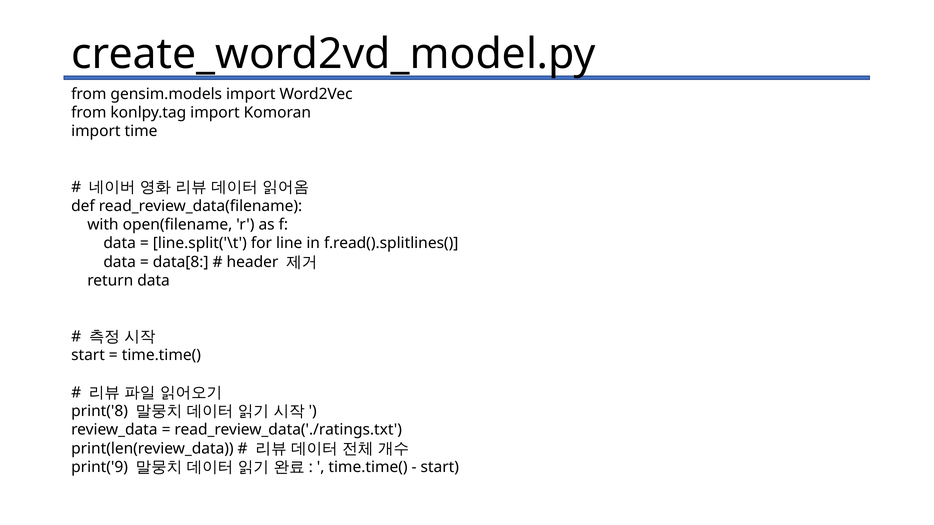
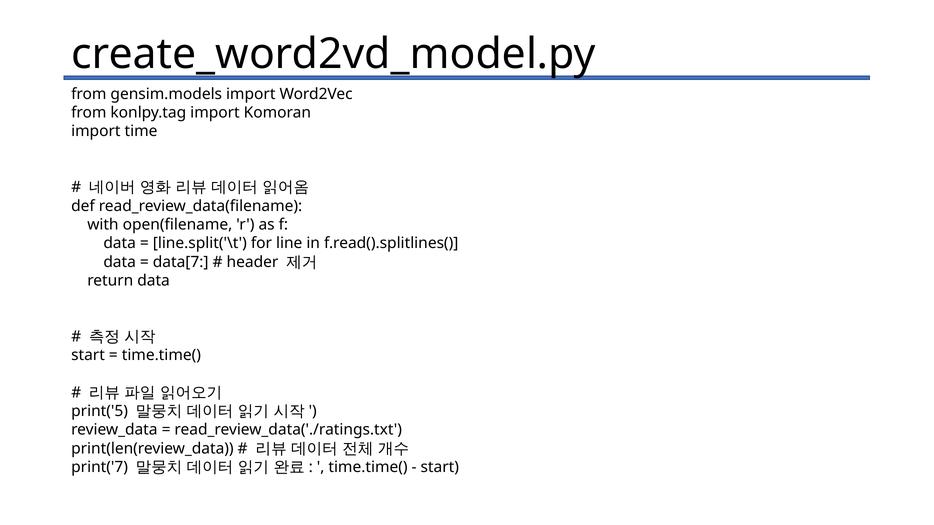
data[8: data[8 -> data[7
print('8: print('8 -> print('5
print('9: print('9 -> print('7
